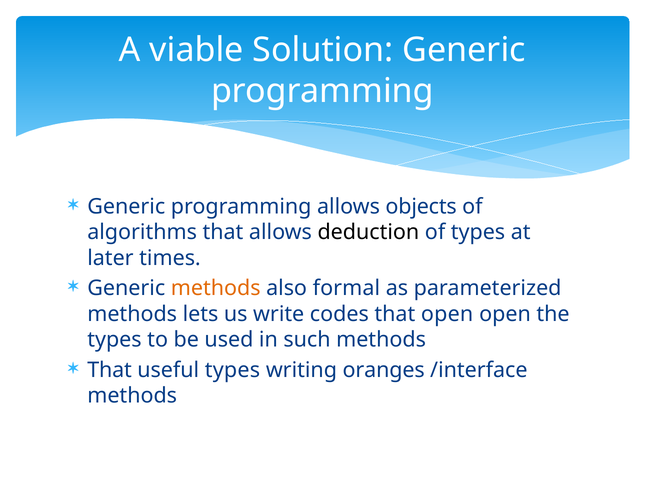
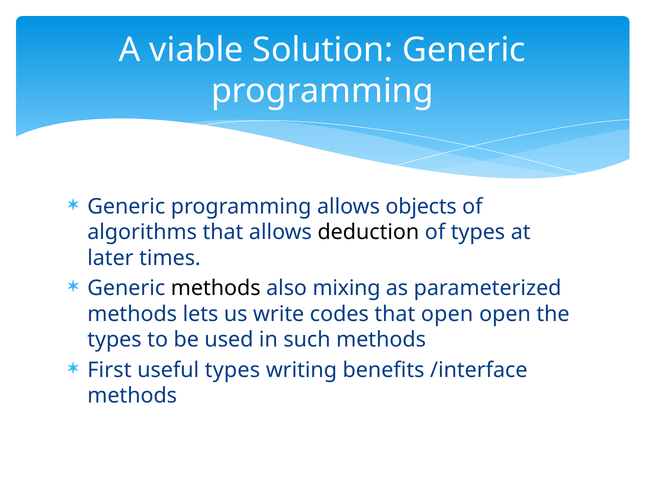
methods at (216, 288) colour: orange -> black
formal: formal -> mixing
That at (110, 370): That -> First
oranges: oranges -> benefits
